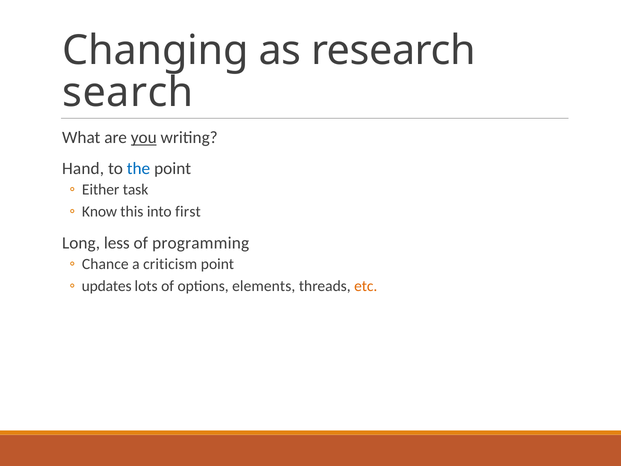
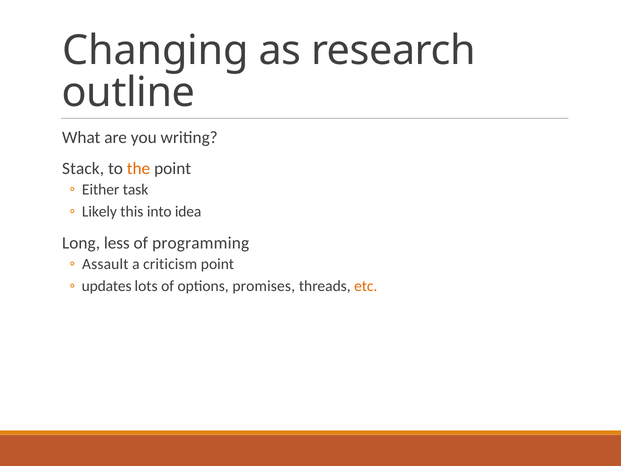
search: search -> outline
you underline: present -> none
Hand: Hand -> Stack
the colour: blue -> orange
Know: Know -> Likely
first: first -> idea
Chance: Chance -> Assault
elements: elements -> promises
